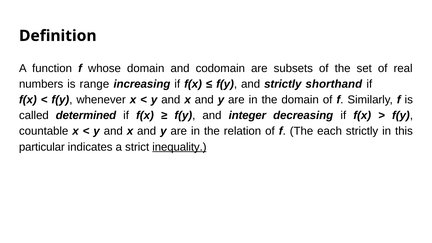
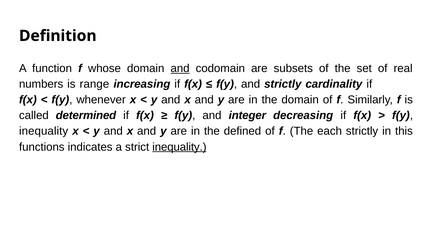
and at (180, 68) underline: none -> present
shorthand: shorthand -> cardinality
countable at (44, 131): countable -> inequality
relation: relation -> defined
particular: particular -> functions
